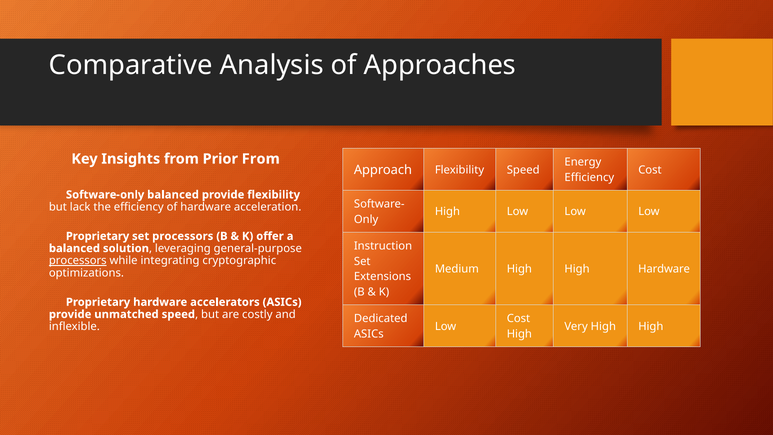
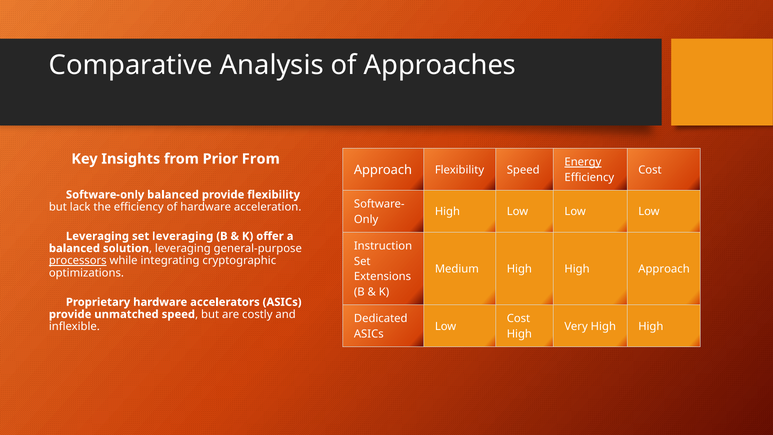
Energy underline: none -> present
Proprietary at (98, 236): Proprietary -> Leveraging
set processors: processors -> leveraging
High Hardware: Hardware -> Approach
